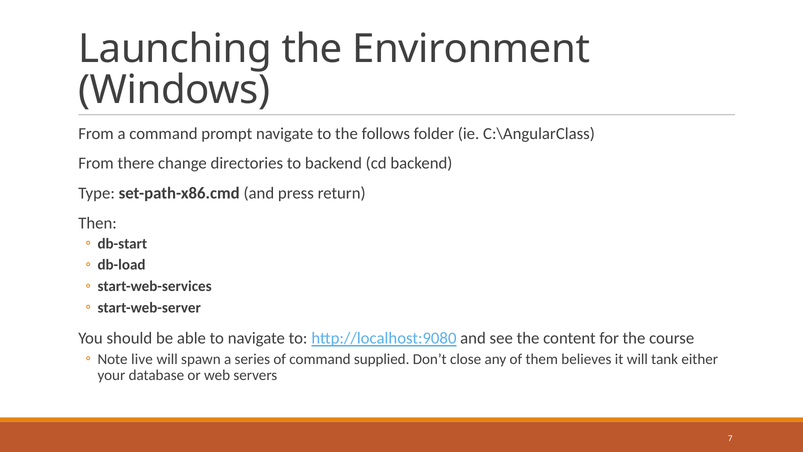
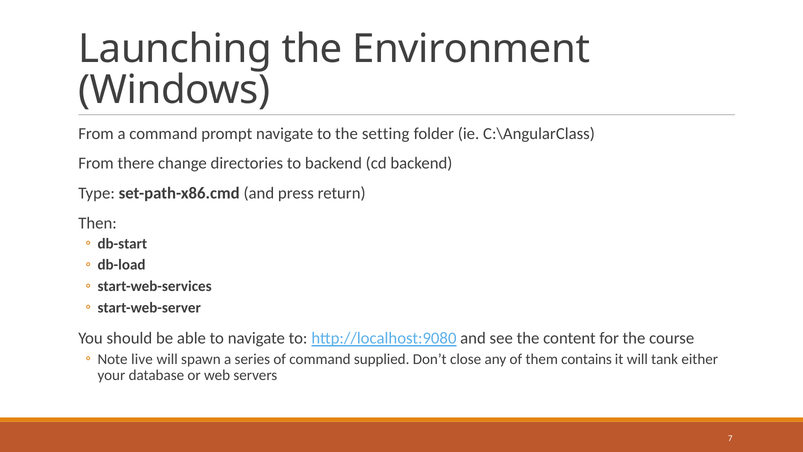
follows: follows -> setting
believes: believes -> contains
